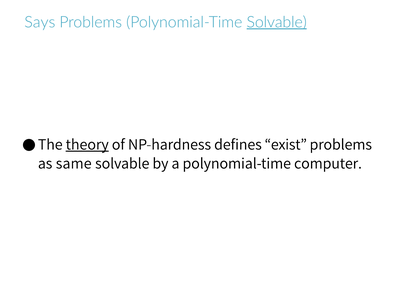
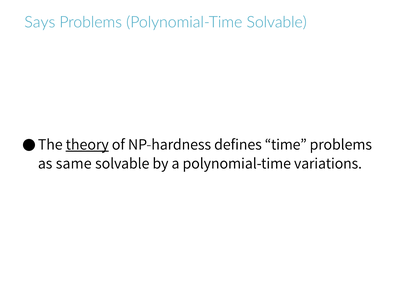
Solvable at (277, 22) underline: present -> none
exist: exist -> time
computer: computer -> variations
